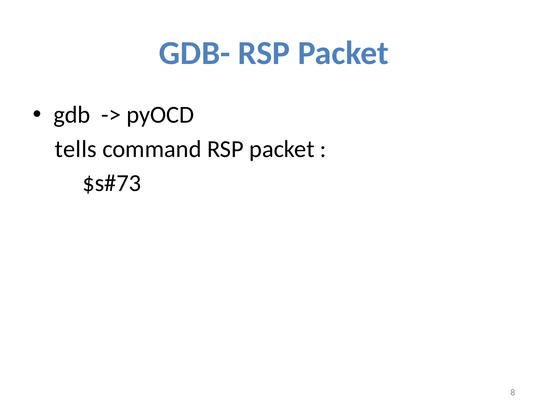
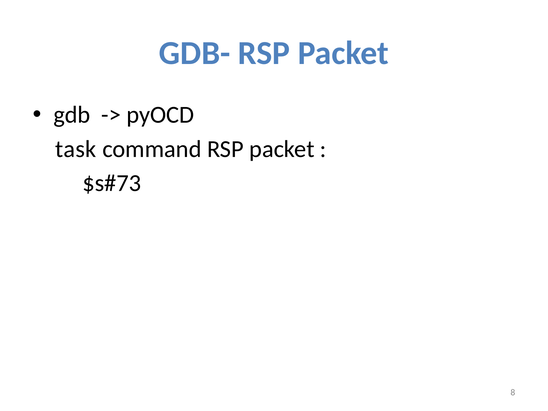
tells: tells -> task
